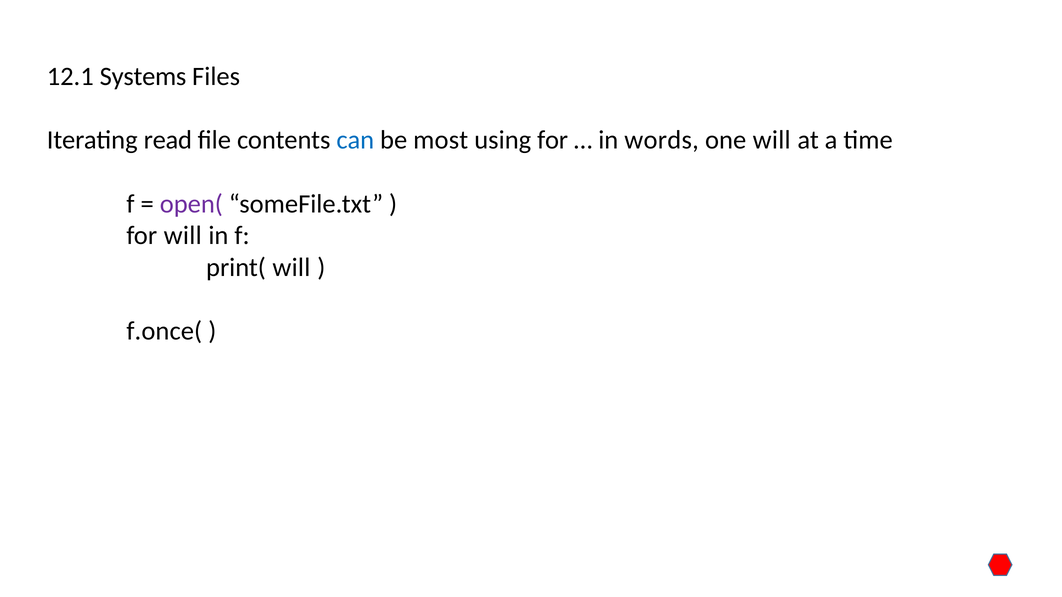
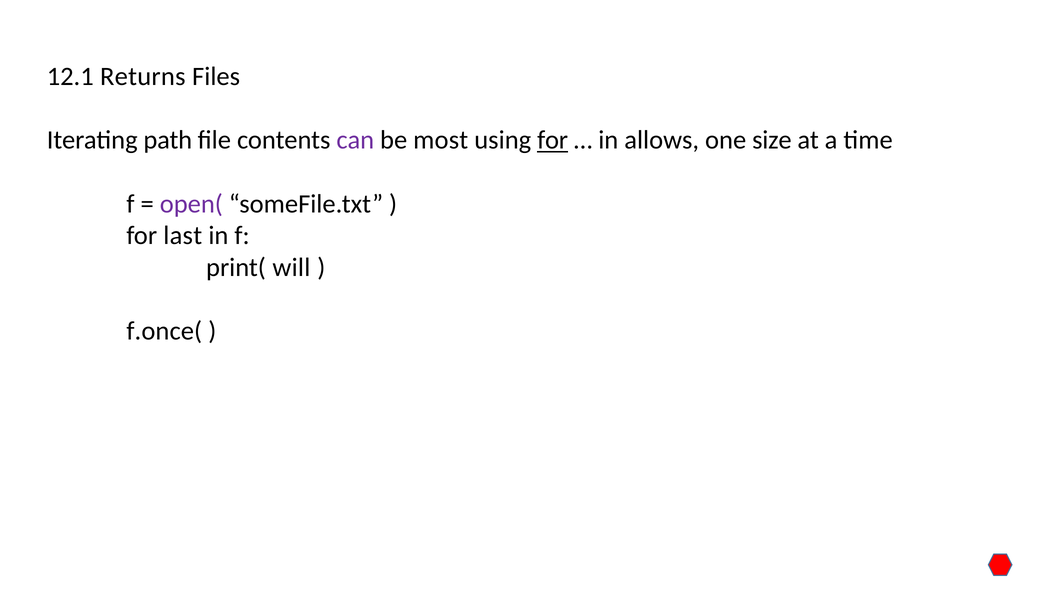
Systems: Systems -> Returns
read: read -> path
can colour: blue -> purple
for at (553, 140) underline: none -> present
words: words -> allows
one will: will -> size
for will: will -> last
